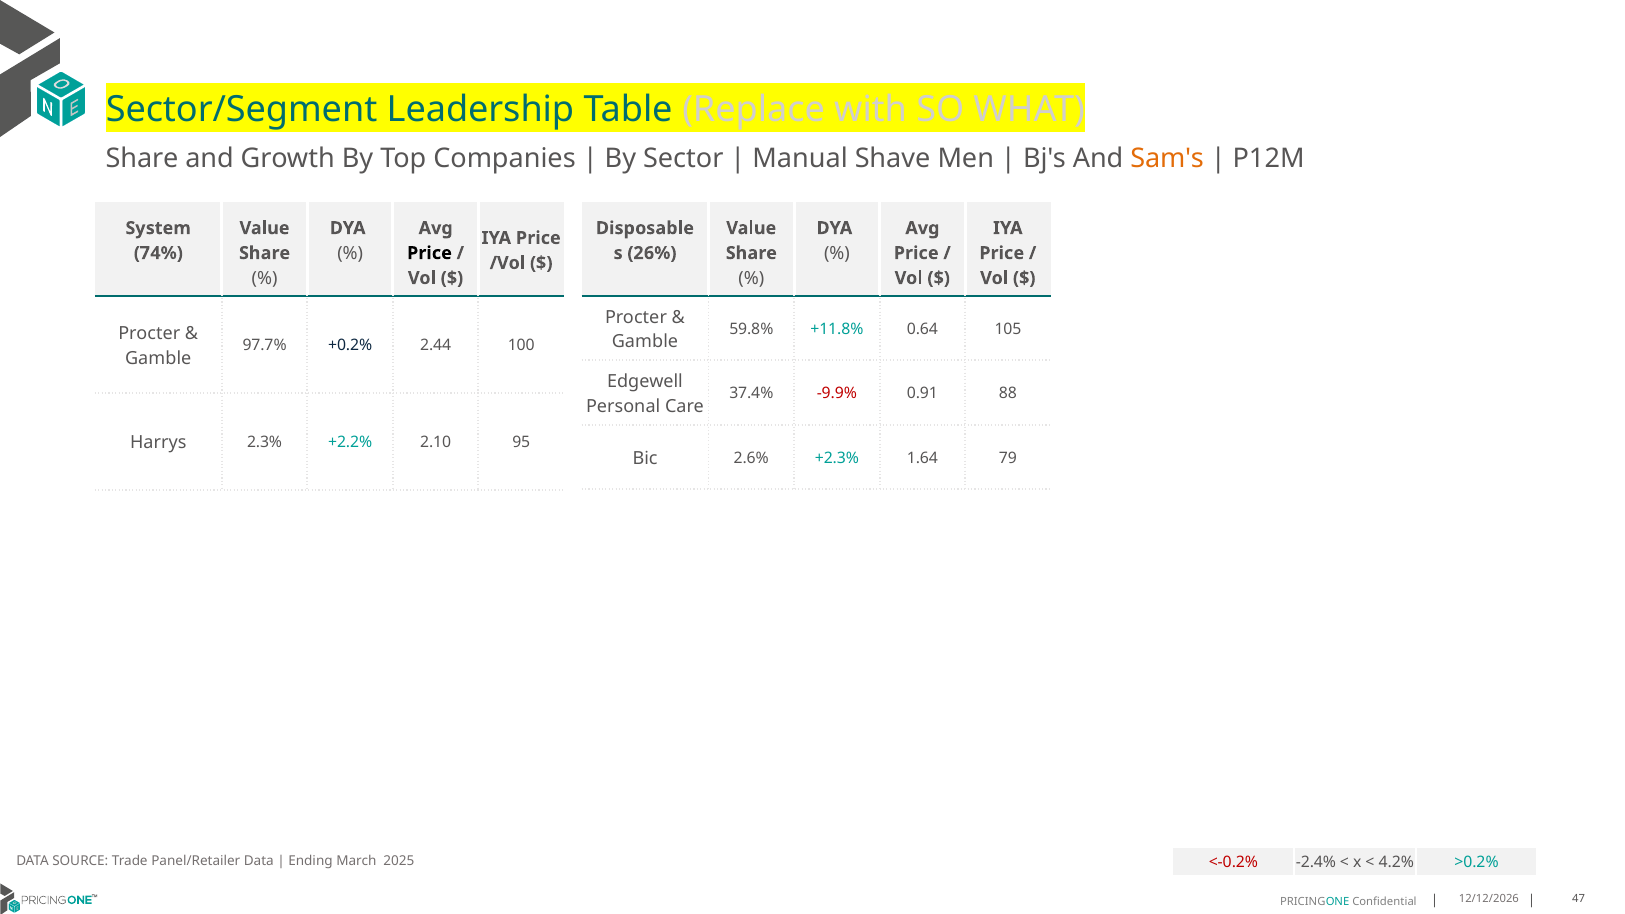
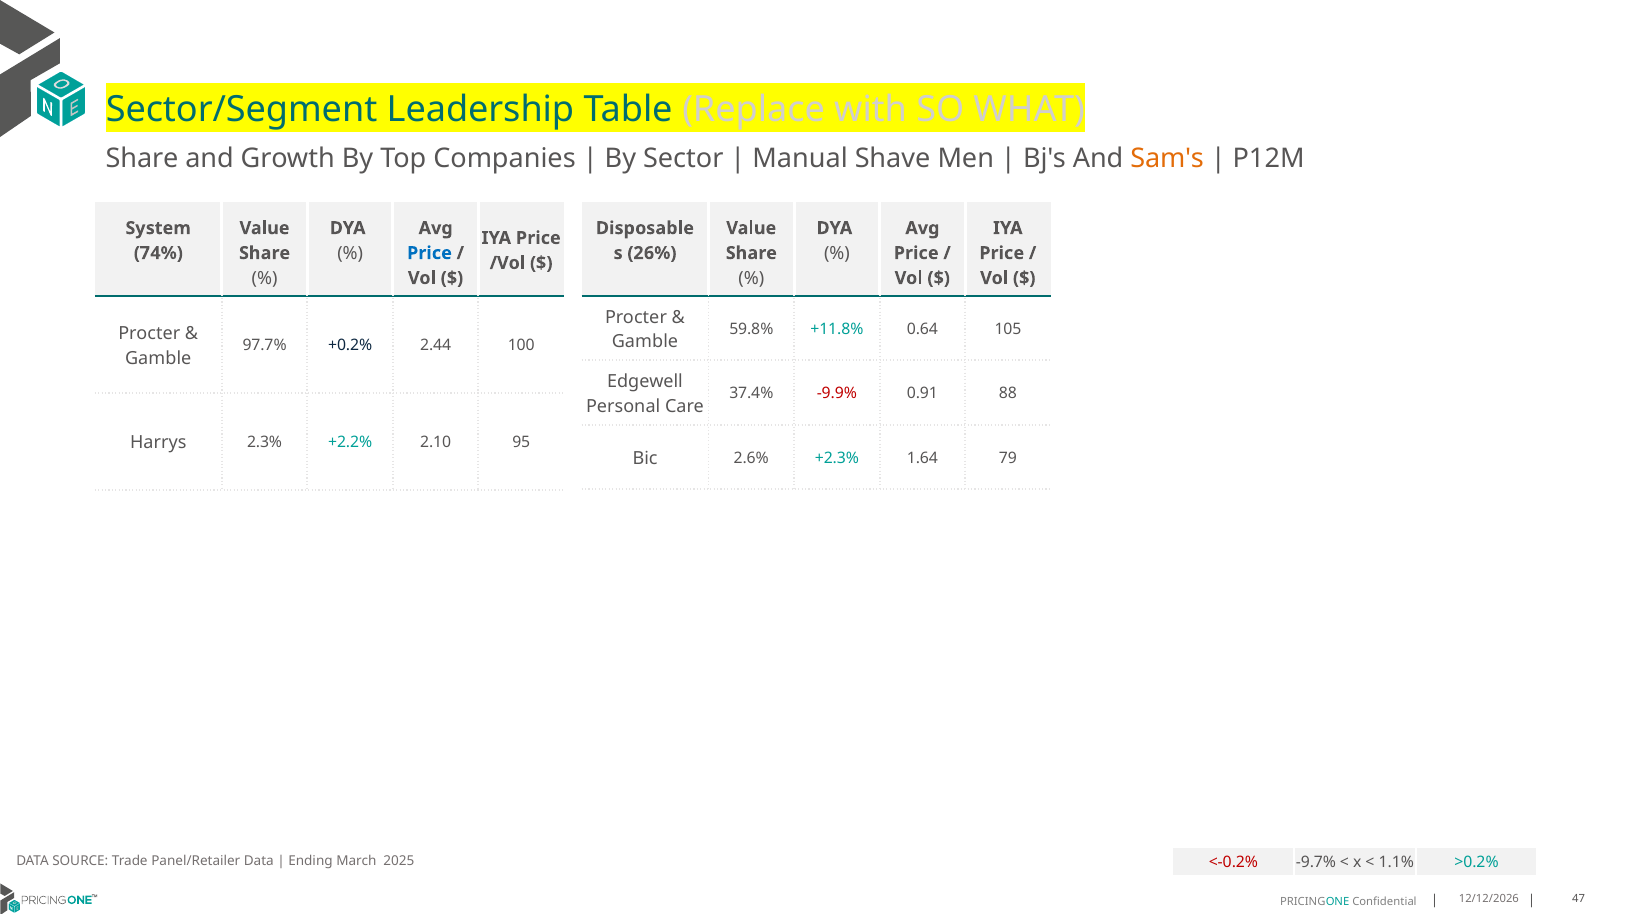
Price at (429, 253) colour: black -> blue
-2.4%: -2.4% -> -9.7%
4.2%: 4.2% -> 1.1%
